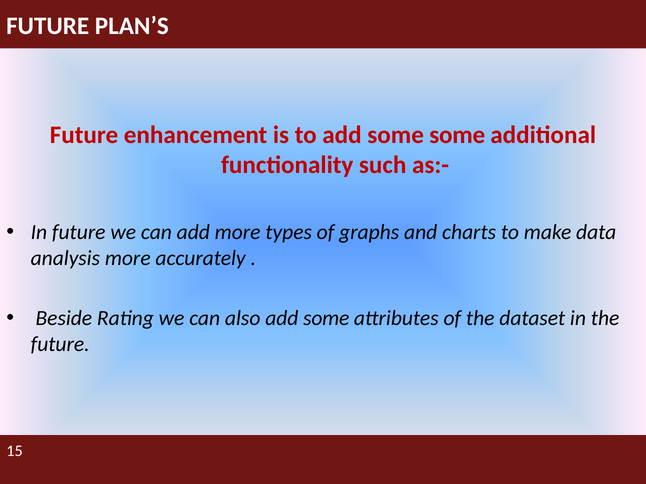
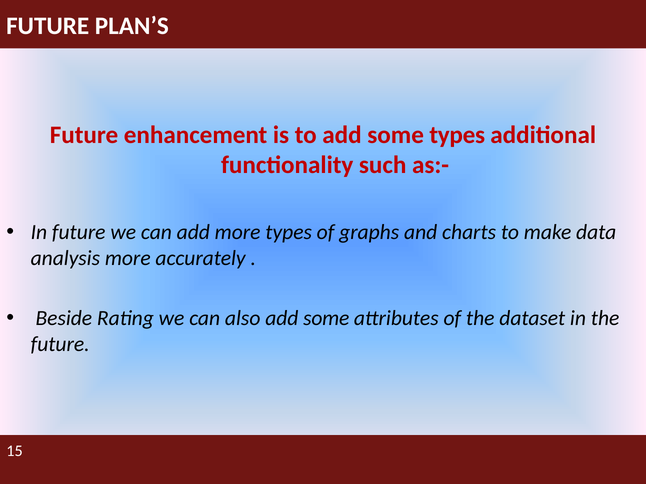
some some: some -> types
